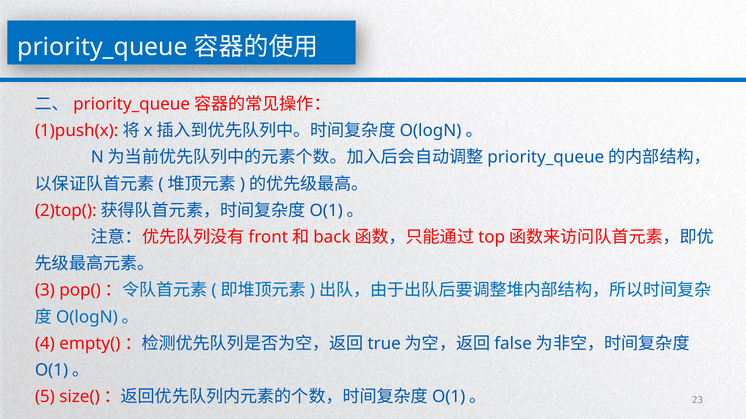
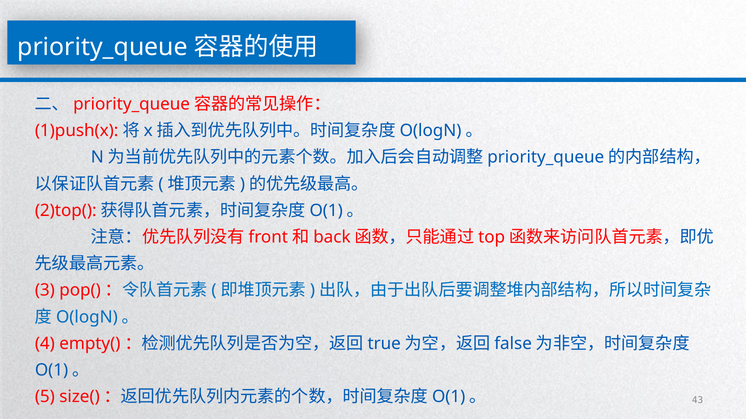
23: 23 -> 43
